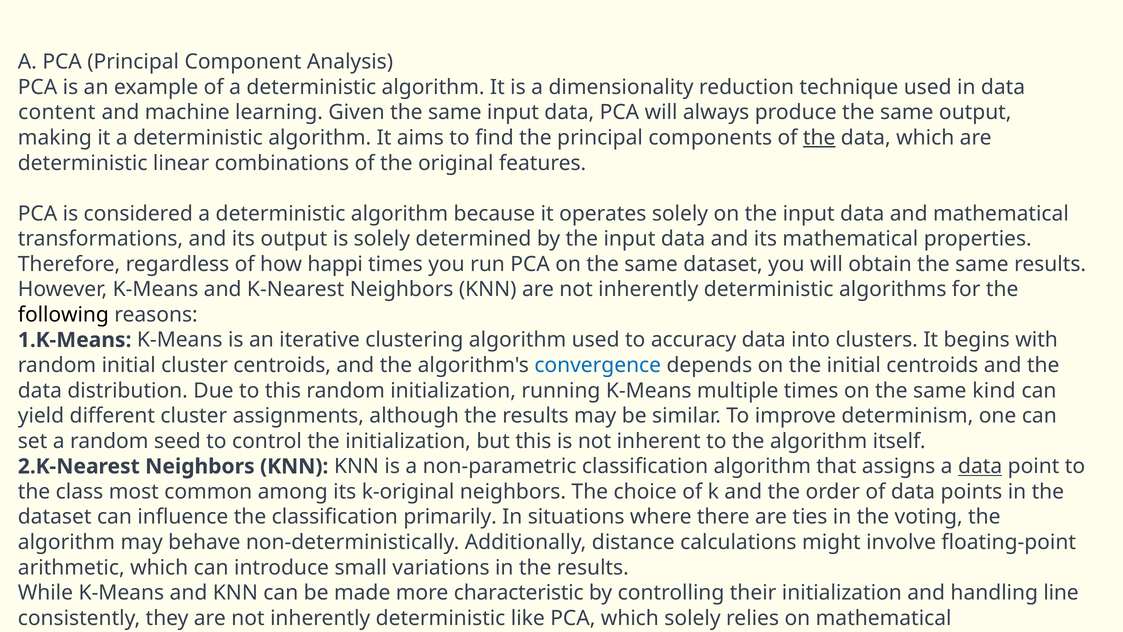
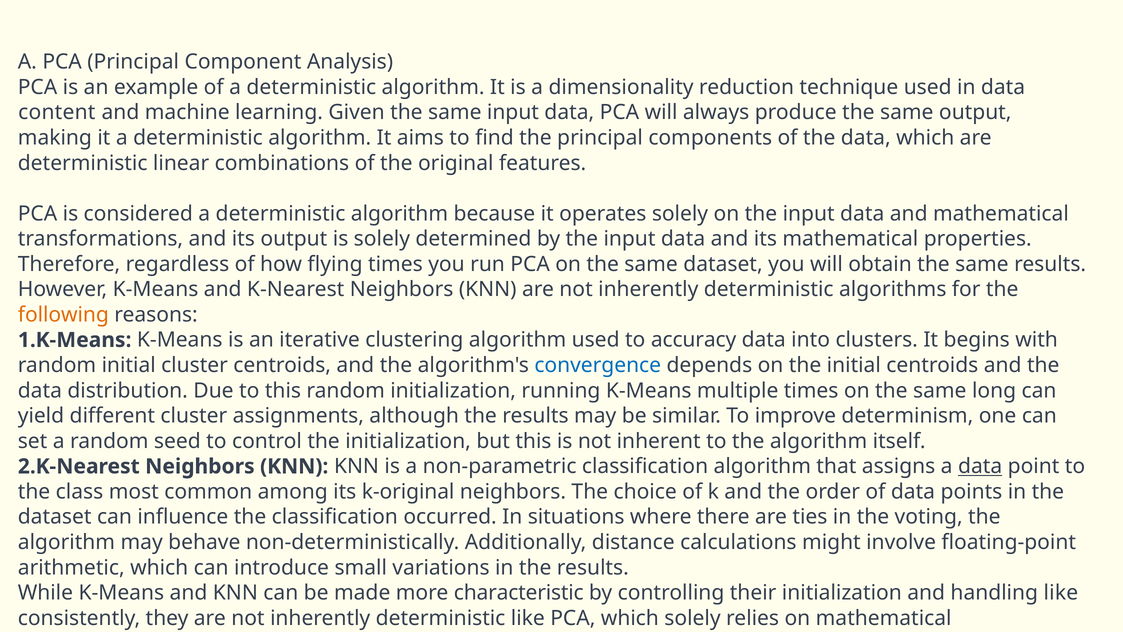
the at (819, 138) underline: present -> none
happi: happi -> flying
following colour: black -> orange
kind: kind -> long
primarily: primarily -> occurred
handling line: line -> like
